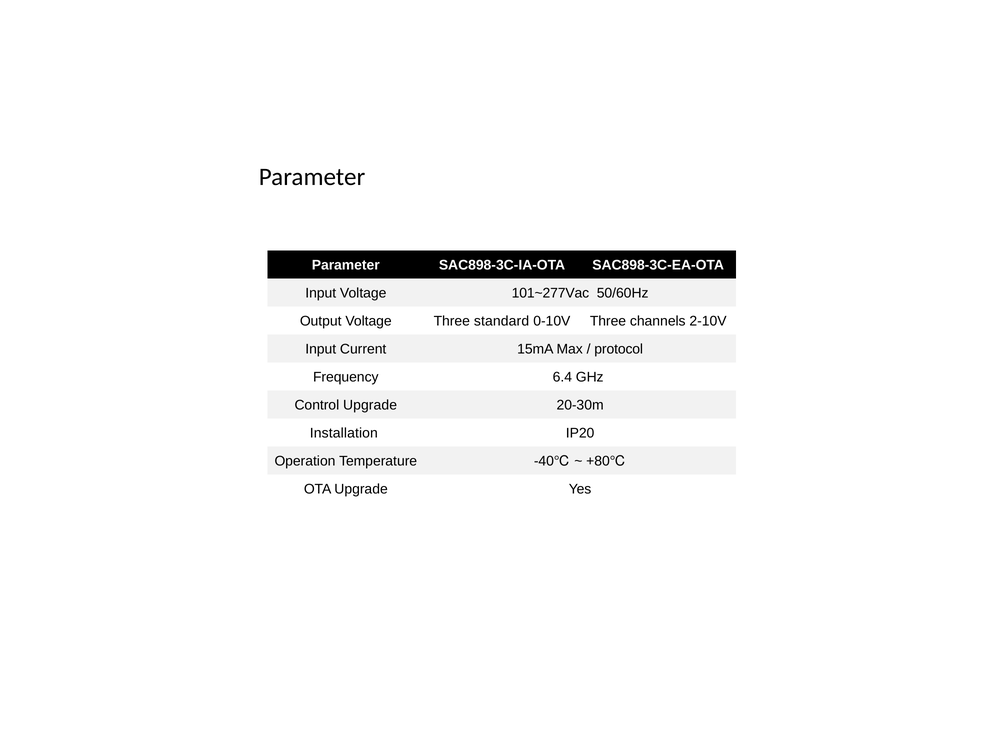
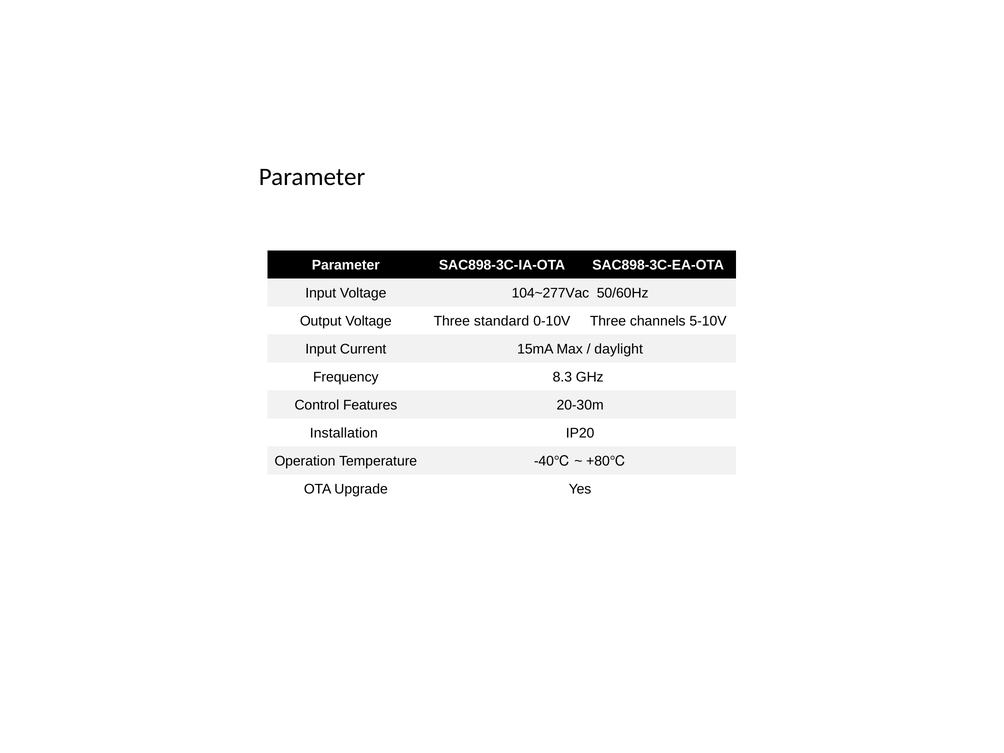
101~277Vac: 101~277Vac -> 104~277Vac
2-10V: 2-10V -> 5-10V
protocol: protocol -> daylight
6.4: 6.4 -> 8.3
Control Upgrade: Upgrade -> Features
